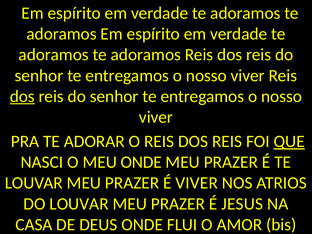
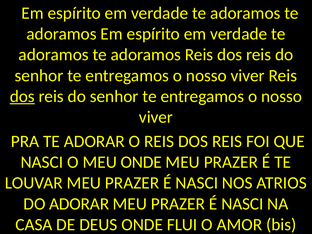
QUE underline: present -> none
VIVER at (197, 183): VIVER -> NASCI
DO LOUVAR: LOUVAR -> ADORAR
JESUS at (242, 204): JESUS -> NASCI
